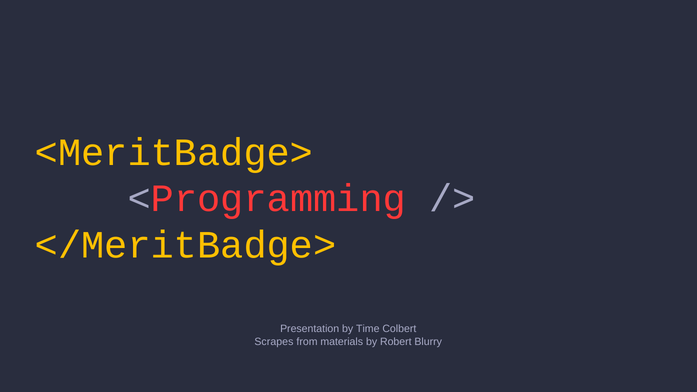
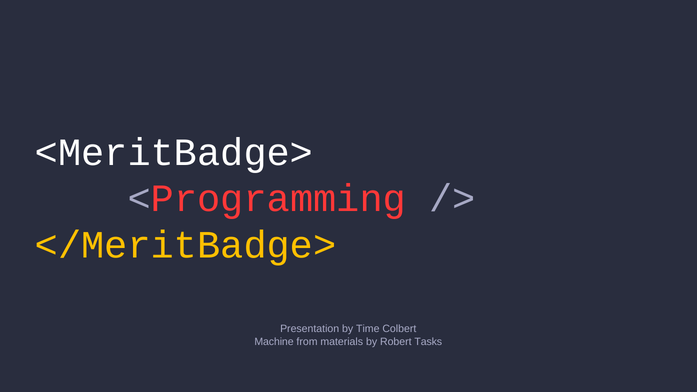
<MeritBadge> colour: yellow -> white
Scrapes: Scrapes -> Machine
Blurry: Blurry -> Tasks
